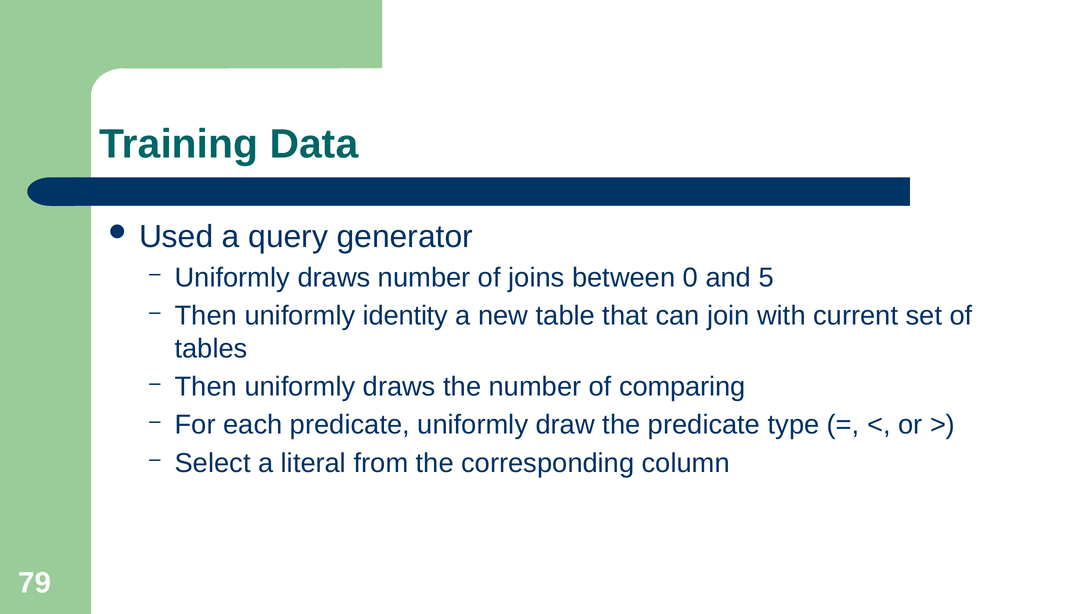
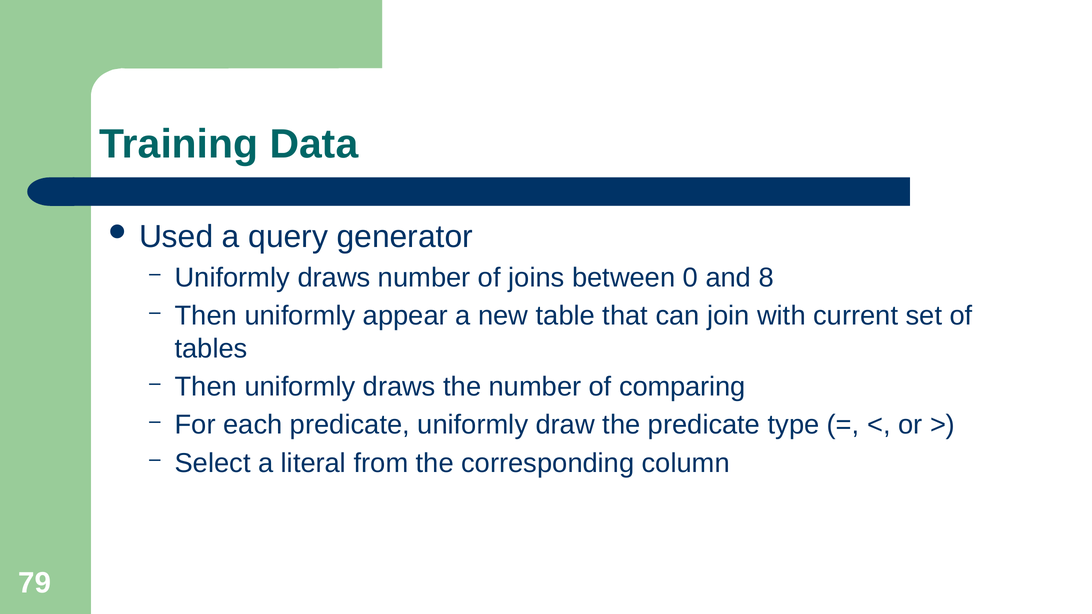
5: 5 -> 8
identity: identity -> appear
